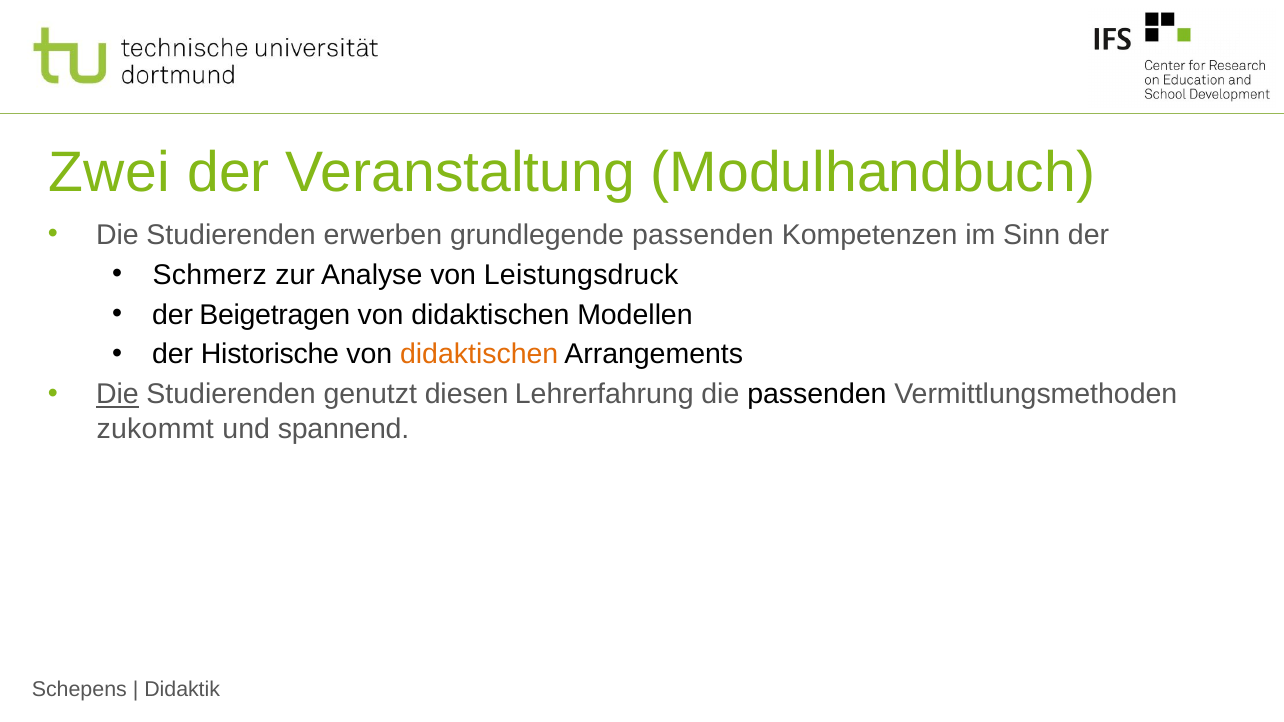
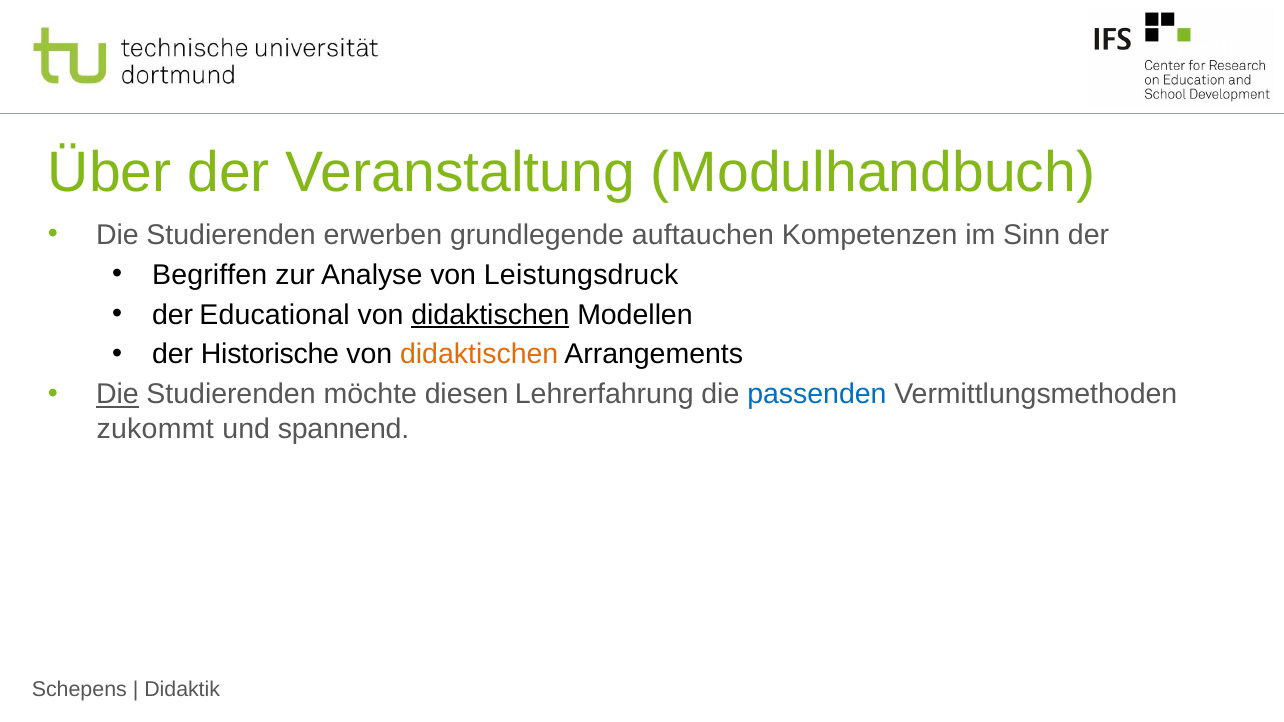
Zwei: Zwei -> Über
grundlegende passenden: passenden -> auftauchen
Schmerz: Schmerz -> Begriffen
Beigetragen: Beigetragen -> Educational
didaktischen at (490, 315) underline: none -> present
genutzt: genutzt -> möchte
passenden at (817, 395) colour: black -> blue
